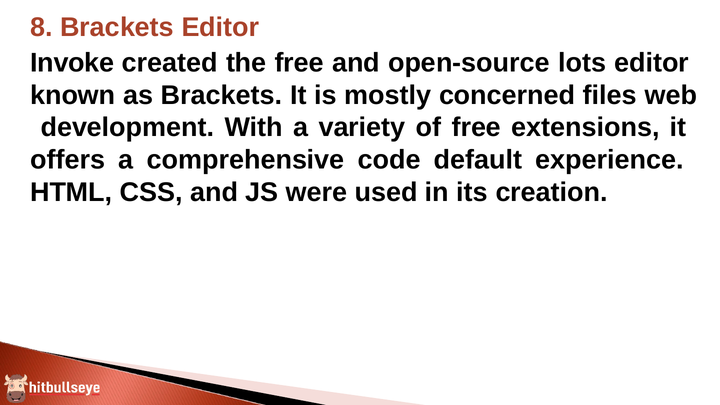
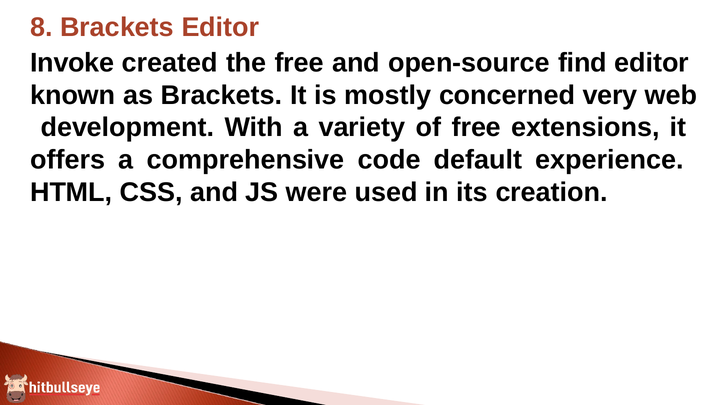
lots: lots -> find
files: files -> very
